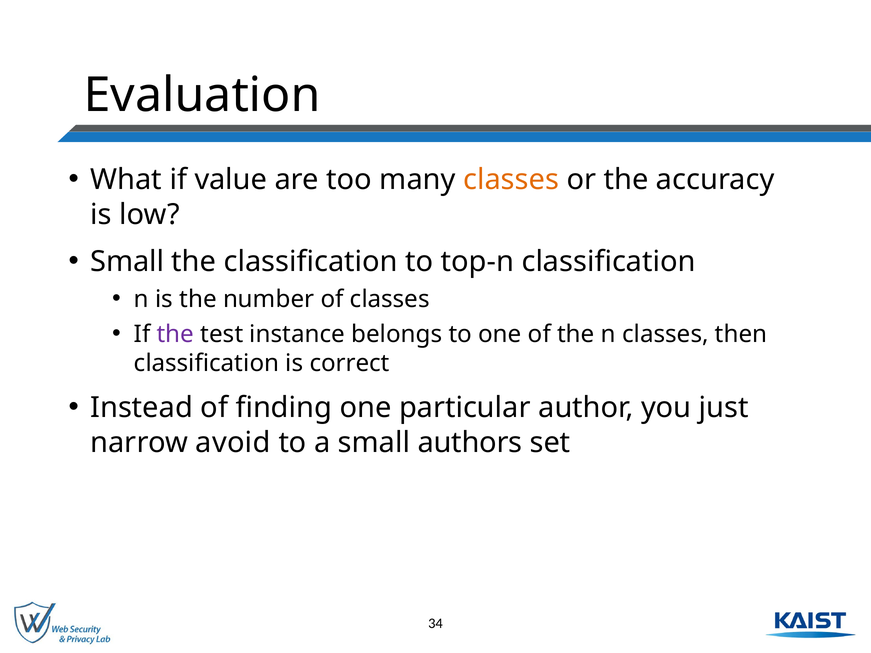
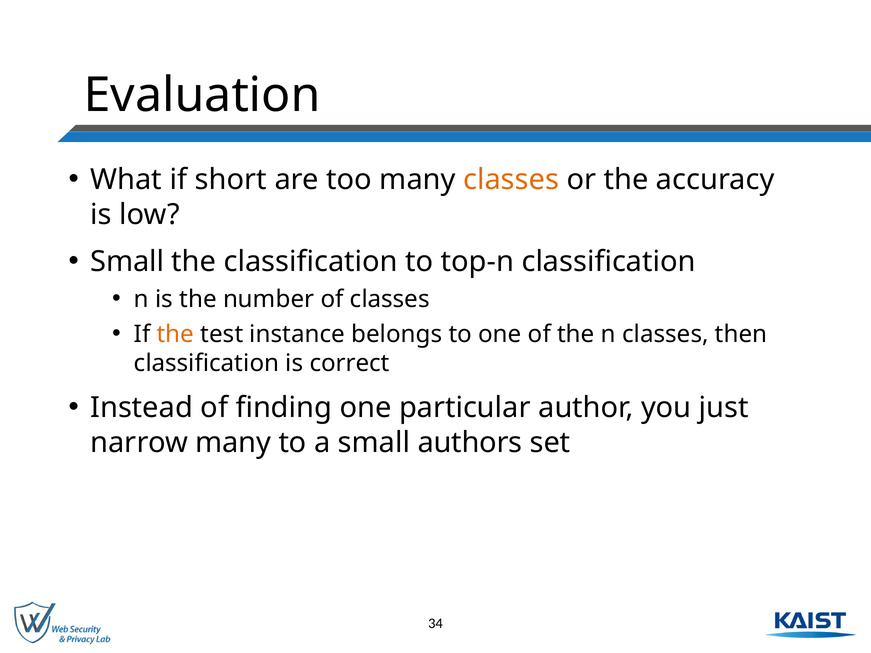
value: value -> short
the at (175, 334) colour: purple -> orange
narrow avoid: avoid -> many
